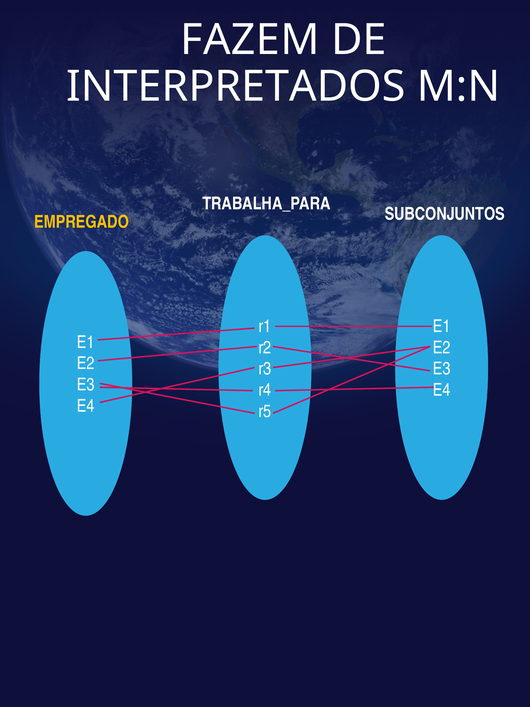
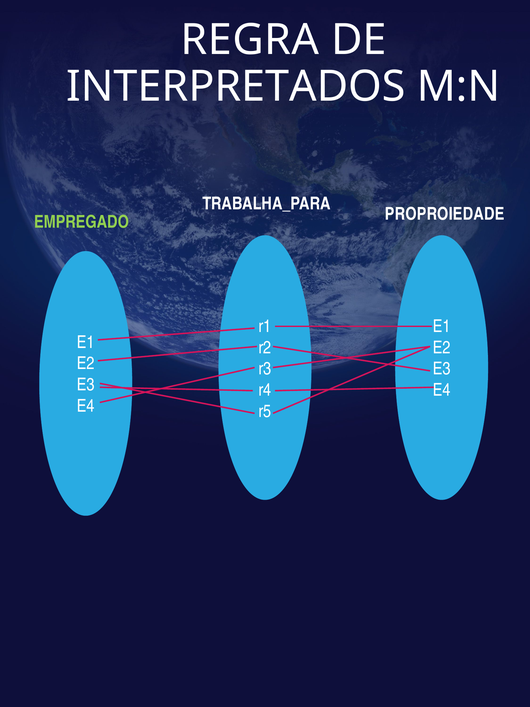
FAZEM: FAZEM -> REGRA
SUBCONJUNTOS: SUBCONJUNTOS -> PROPROIEDADE
EMPREGADO colour: yellow -> light green
